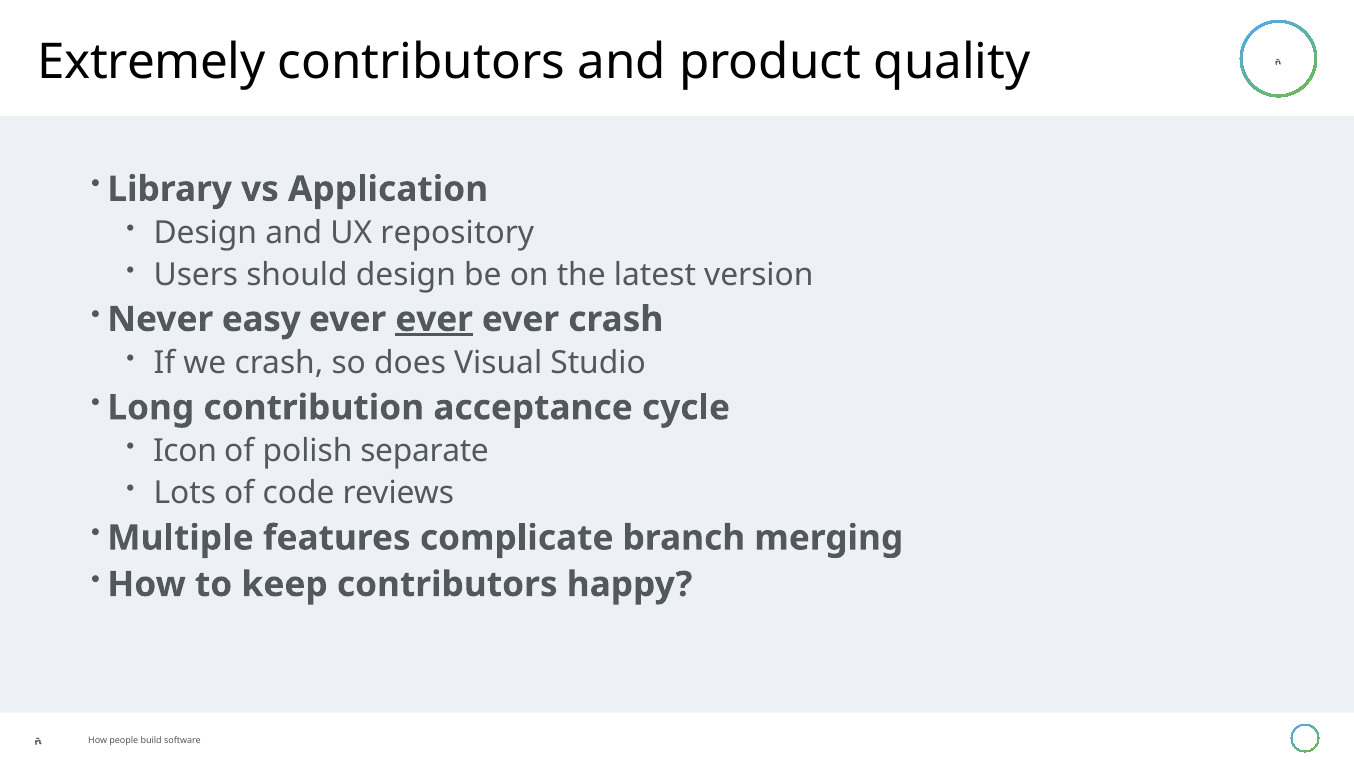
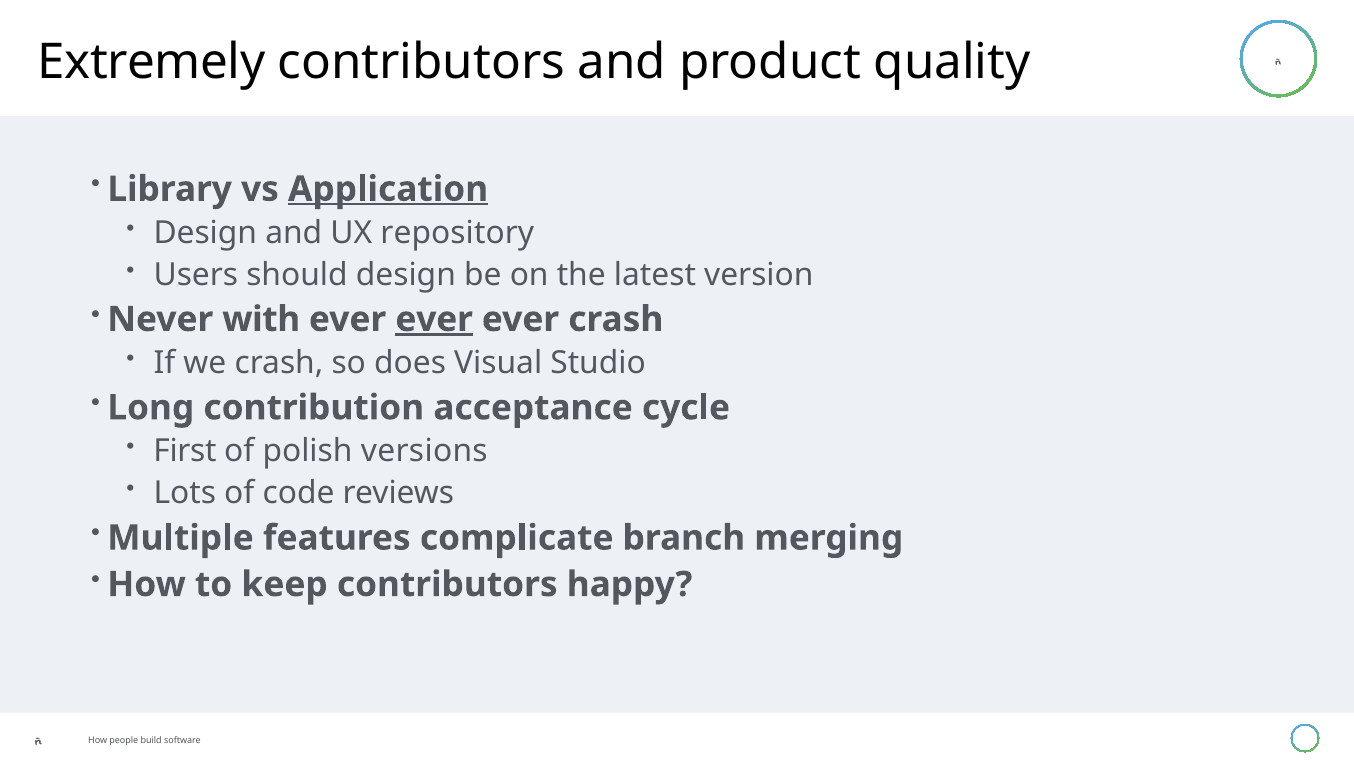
Application underline: none -> present
easy: easy -> with
Icon: Icon -> First
separate: separate -> versions
